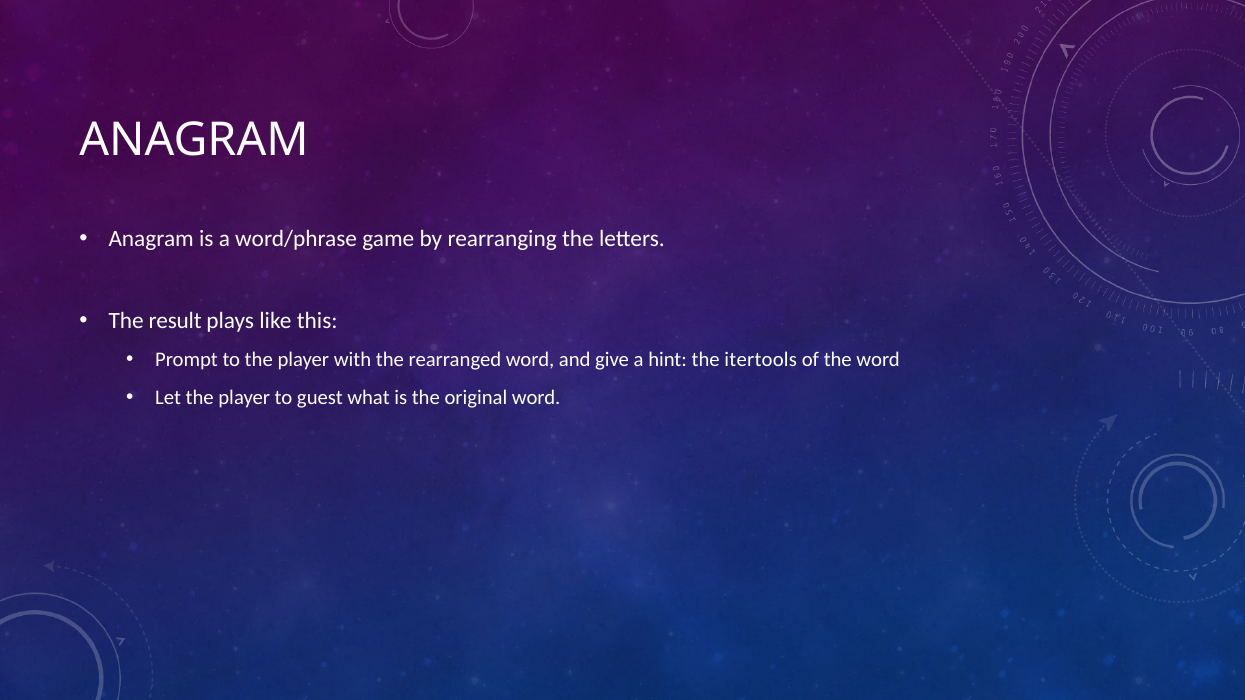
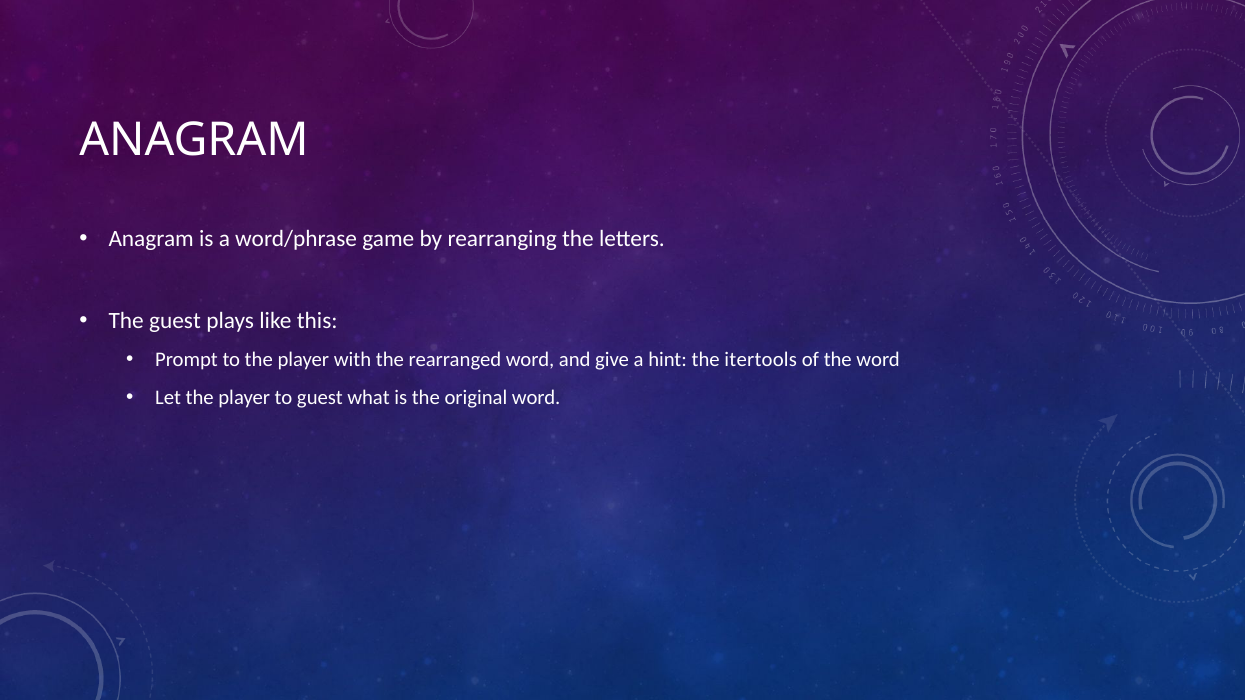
The result: result -> guest
